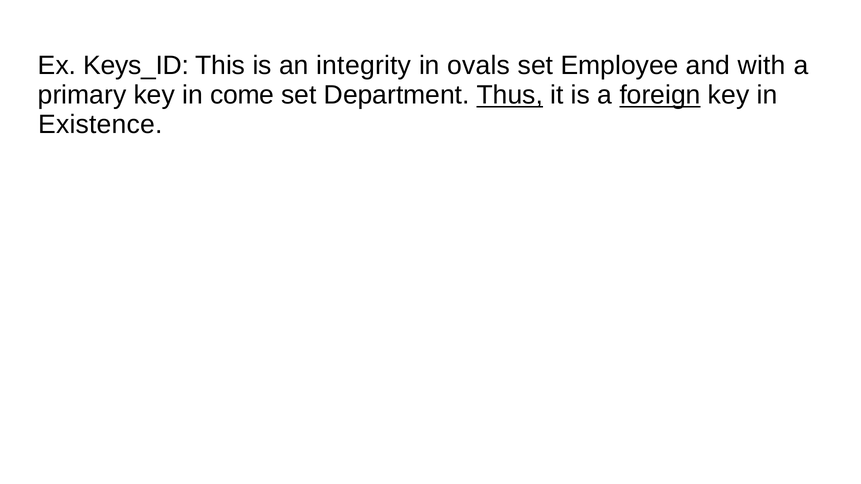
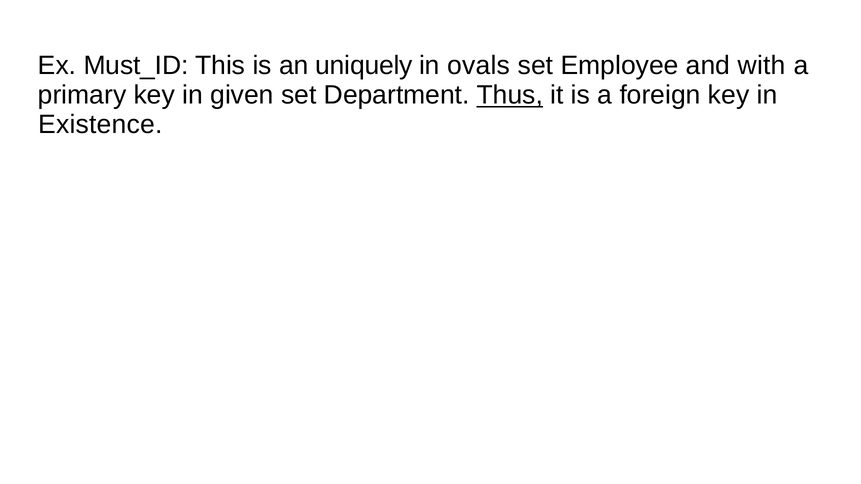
Keys_ID: Keys_ID -> Must_ID
integrity: integrity -> uniquely
come: come -> given
foreign underline: present -> none
